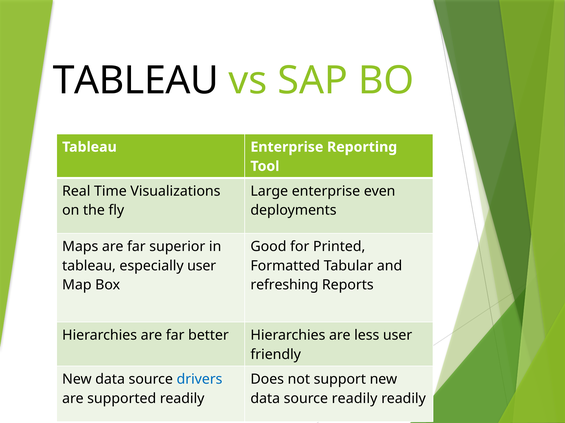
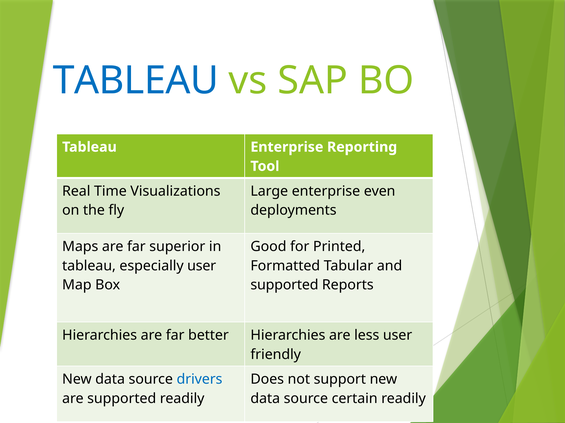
TABLEAU at (136, 81) colour: black -> blue
refreshing at (284, 285): refreshing -> supported
source readily: readily -> certain
